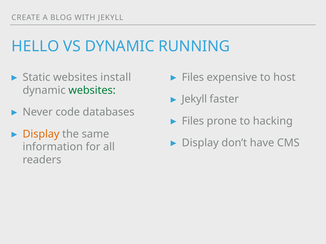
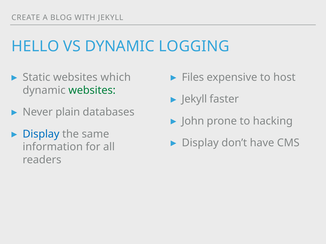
RUNNING: RUNNING -> LOGGING
install: install -> which
code: code -> plain
Files at (193, 121): Files -> John
Display at (41, 134) colour: orange -> blue
